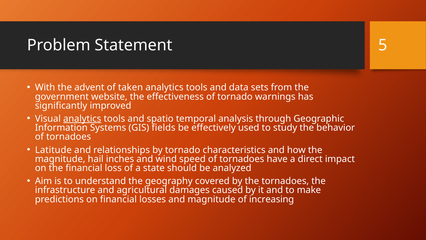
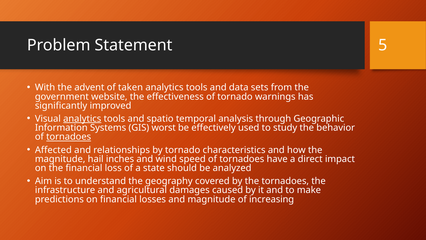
fields: fields -> worst
tornadoes at (69, 137) underline: none -> present
Latitude: Latitude -> Affected
